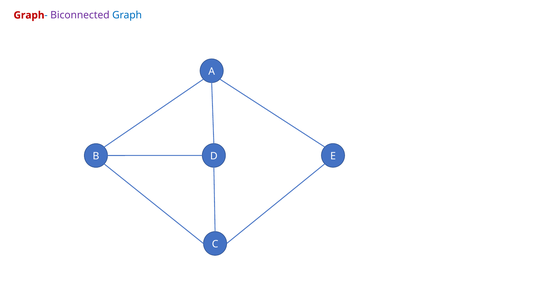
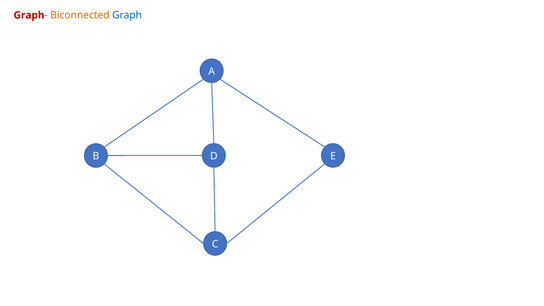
Biconnected colour: purple -> orange
